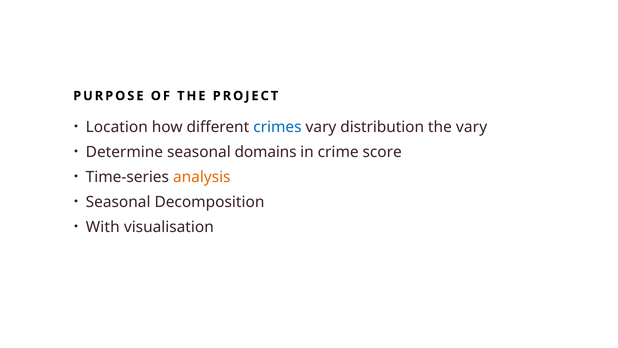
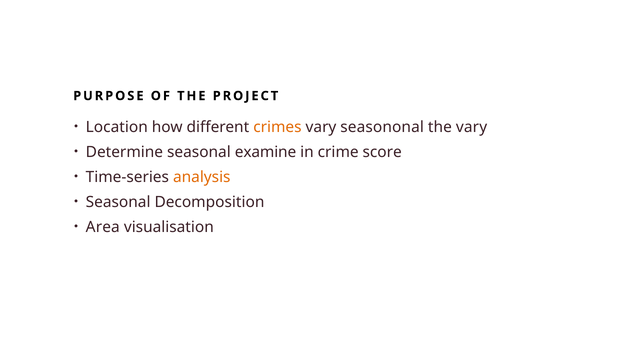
crimes colour: blue -> orange
distribution: distribution -> seasononal
domains: domains -> examine
With: With -> Area
